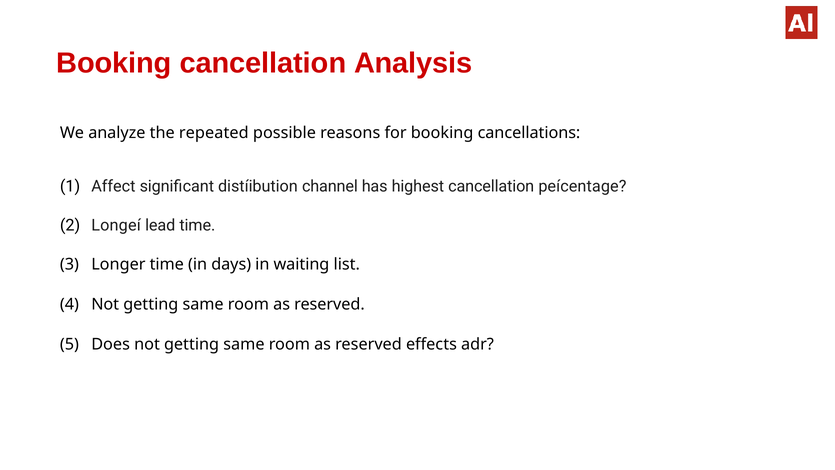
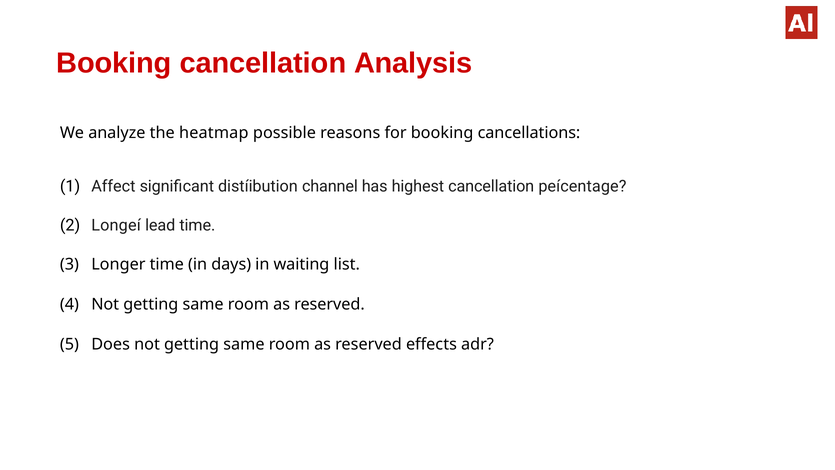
repeated: repeated -> heatmap
